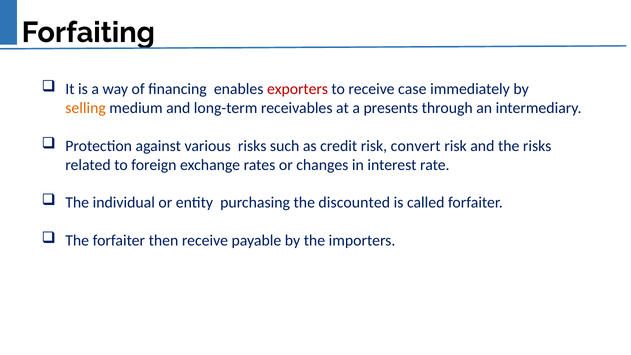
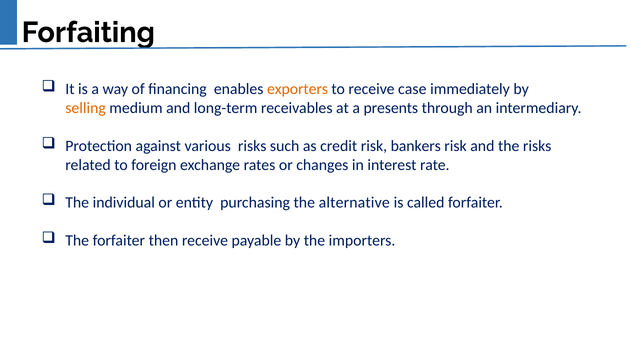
exporters colour: red -> orange
convert: convert -> bankers
discounted: discounted -> alternative
